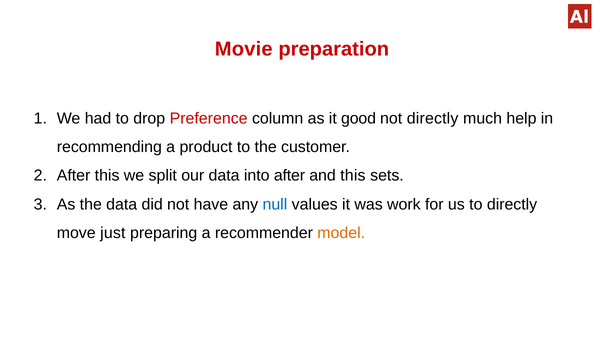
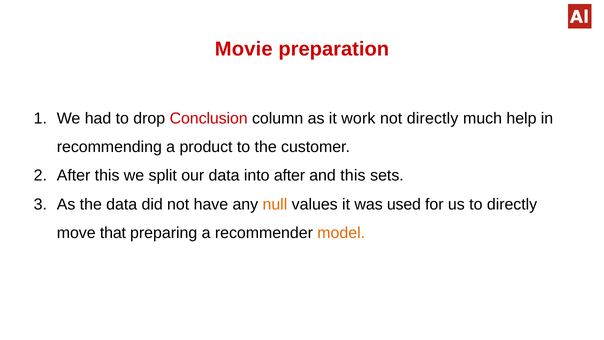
Preference: Preference -> Conclusion
good: good -> work
null colour: blue -> orange
work: work -> used
just: just -> that
